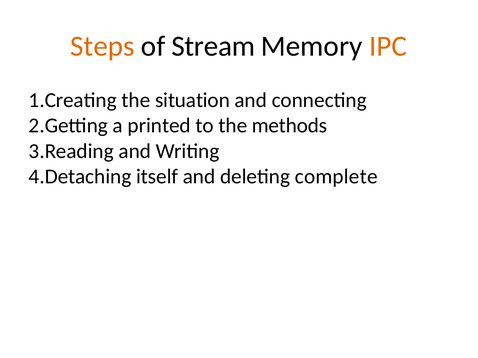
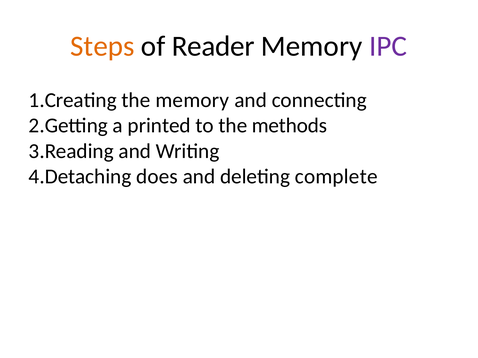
Stream: Stream -> Reader
IPC colour: orange -> purple
the situation: situation -> memory
itself: itself -> does
